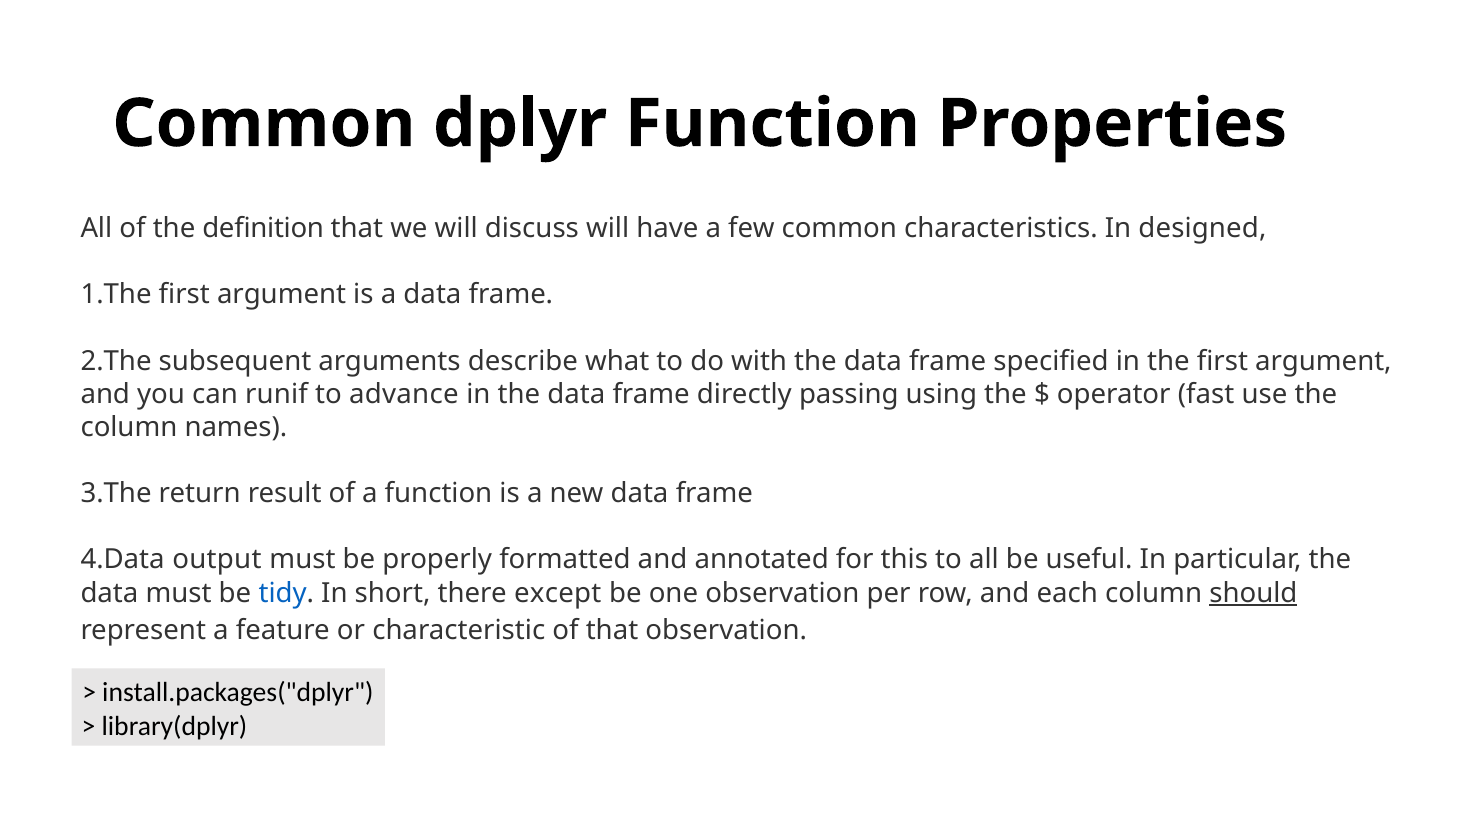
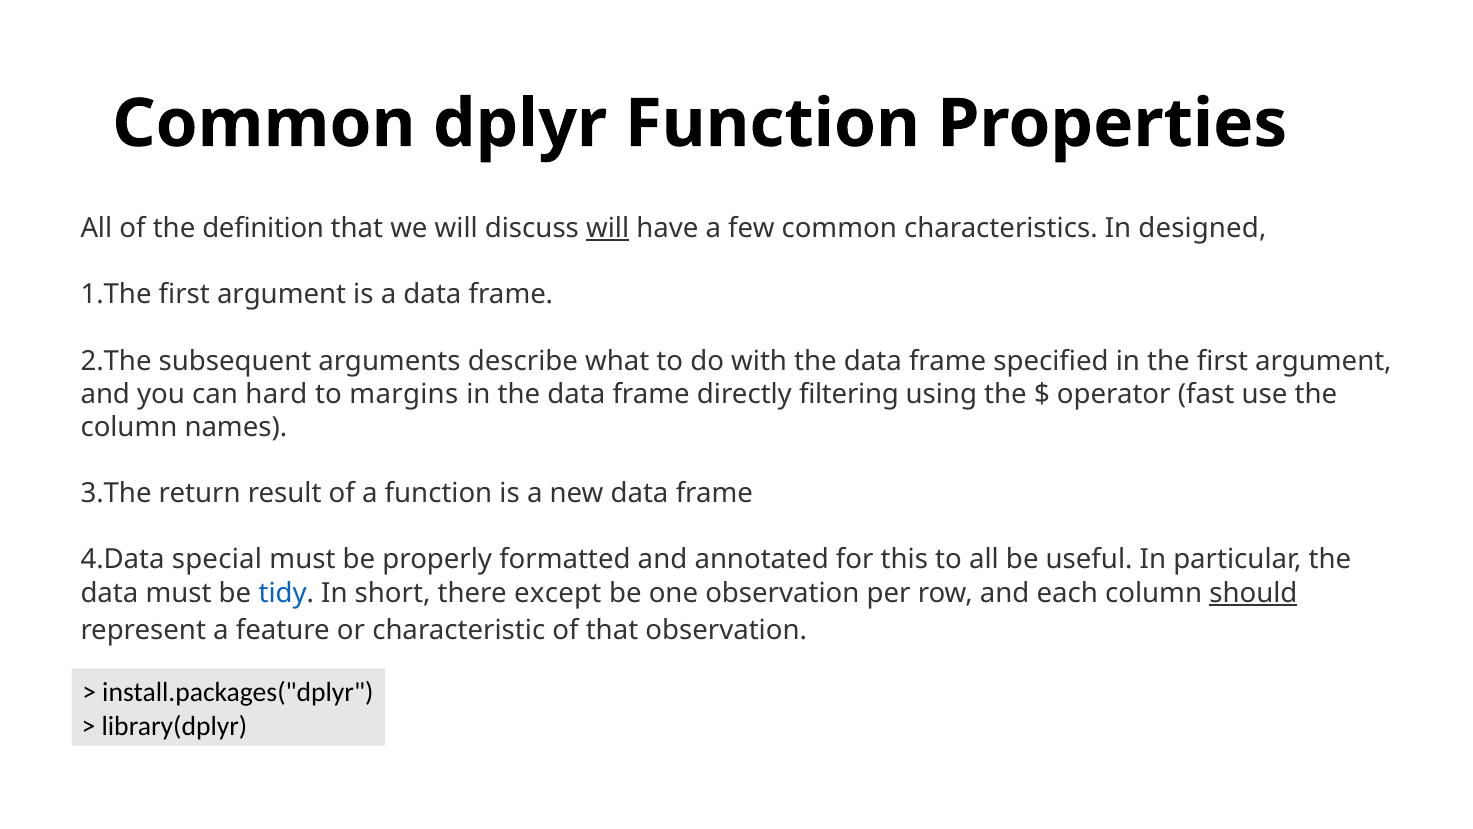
will at (608, 228) underline: none -> present
runif: runif -> hard
advance: advance -> margins
passing: passing -> filtering
output: output -> special
